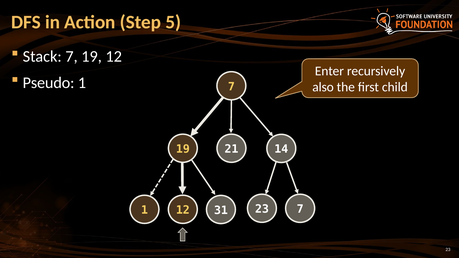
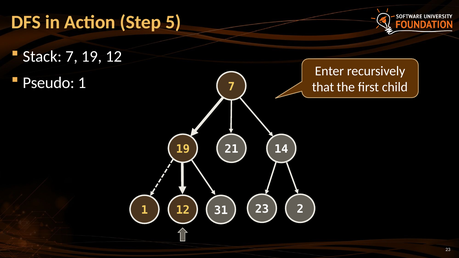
also: also -> that
23 7: 7 -> 2
